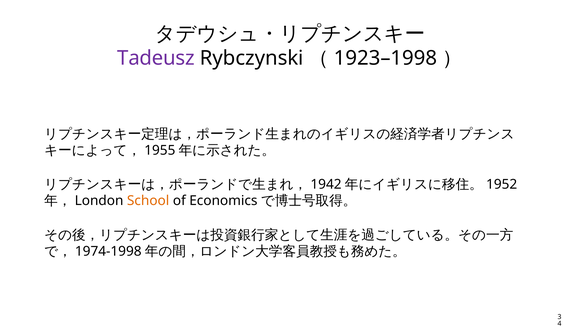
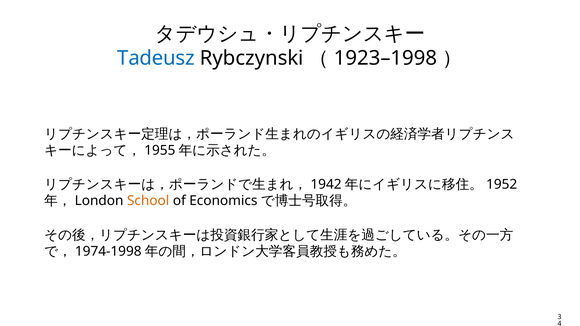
Tadeusz colour: purple -> blue
